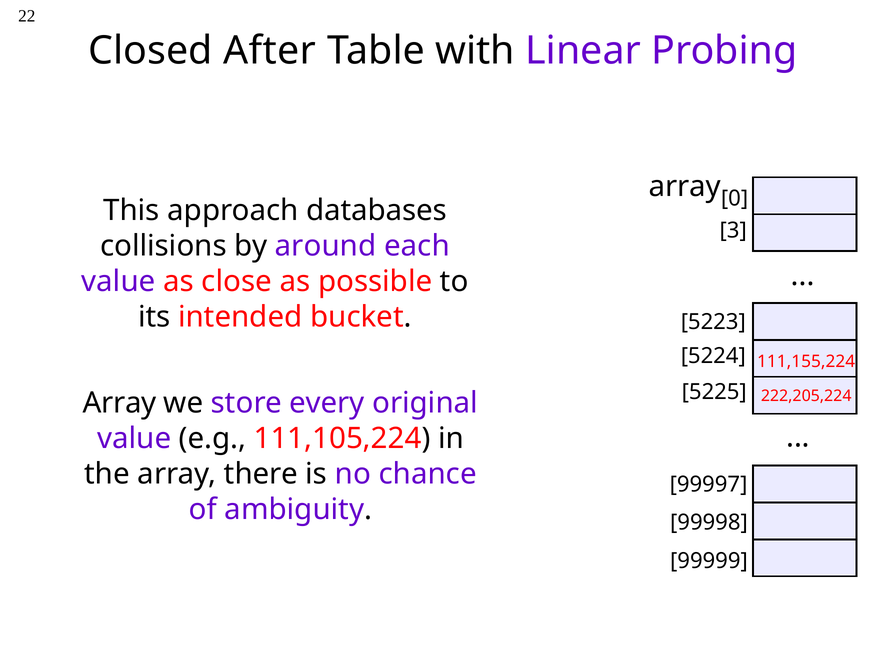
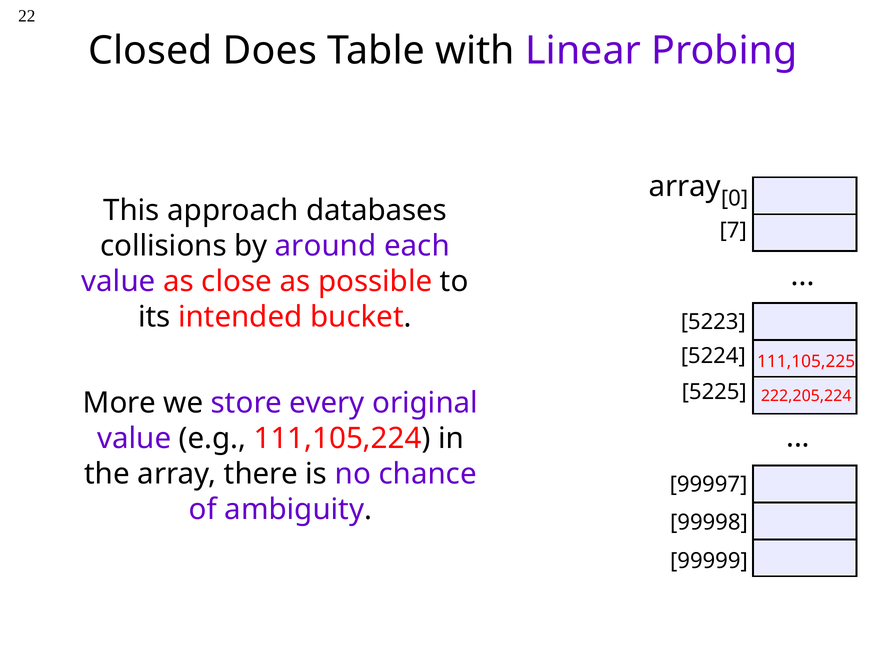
After: After -> Does
3: 3 -> 7
111,155,224: 111,155,224 -> 111,105,225
Array at (120, 403): Array -> More
